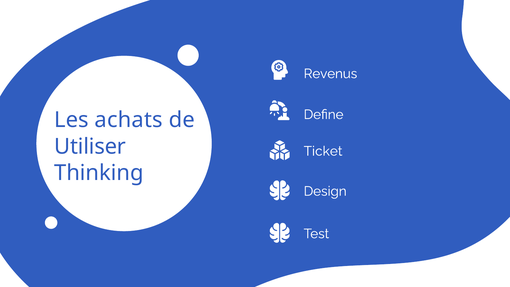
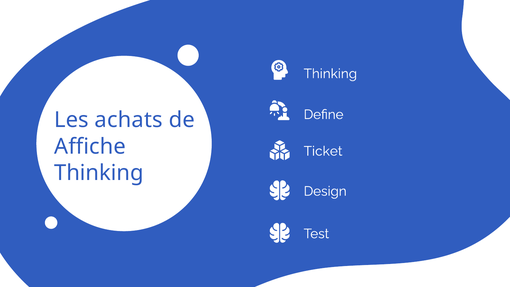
Revenus at (330, 74): Revenus -> Thinking
Utiliser: Utiliser -> Affiche
